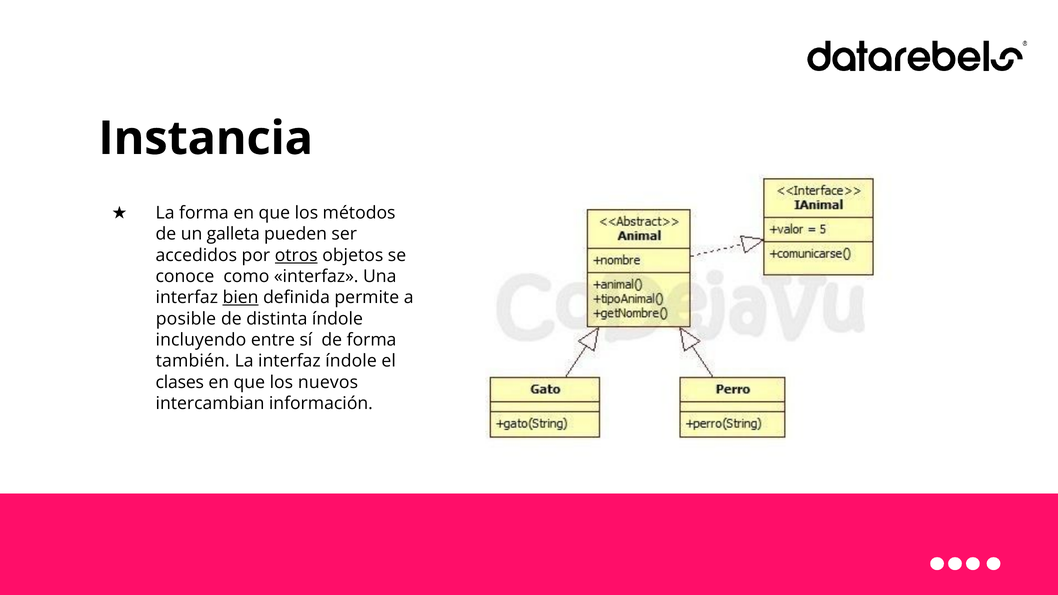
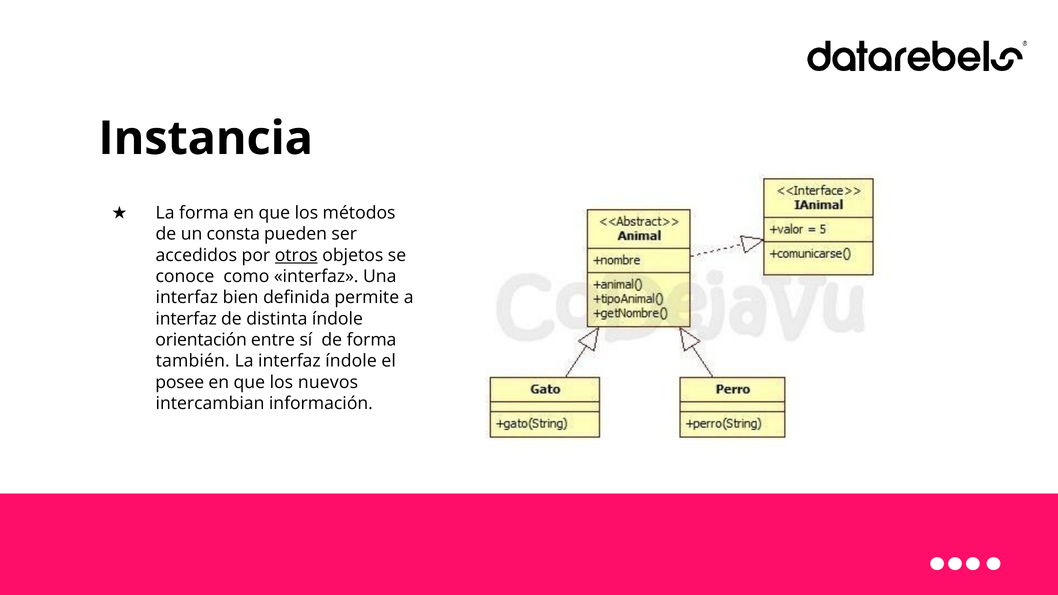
galleta: galleta -> consta
bien underline: present -> none
posible at (186, 319): posible -> interfaz
incluyendo: incluyendo -> orientación
clases: clases -> posee
